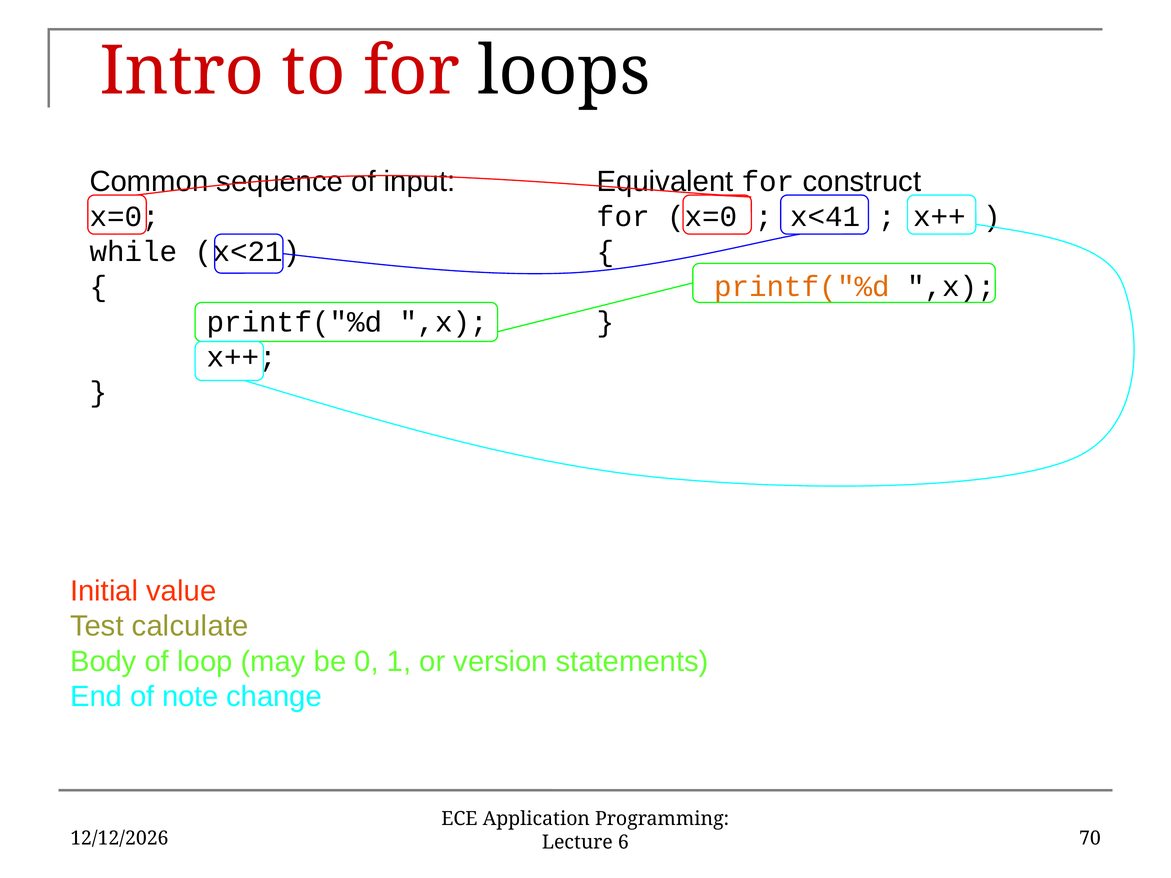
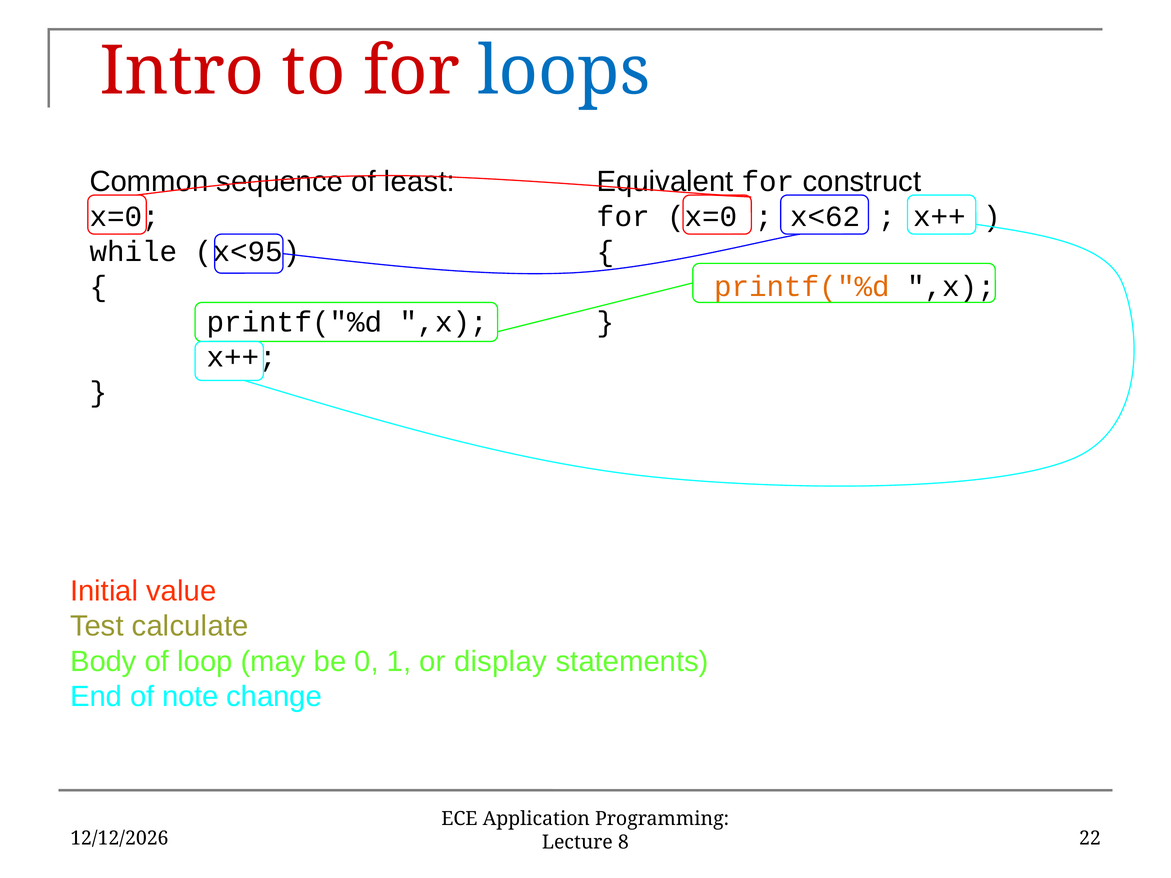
loops colour: black -> blue
input: input -> least
x<41: x<41 -> x<62
x<21: x<21 -> x<95
version: version -> display
70: 70 -> 22
6: 6 -> 8
